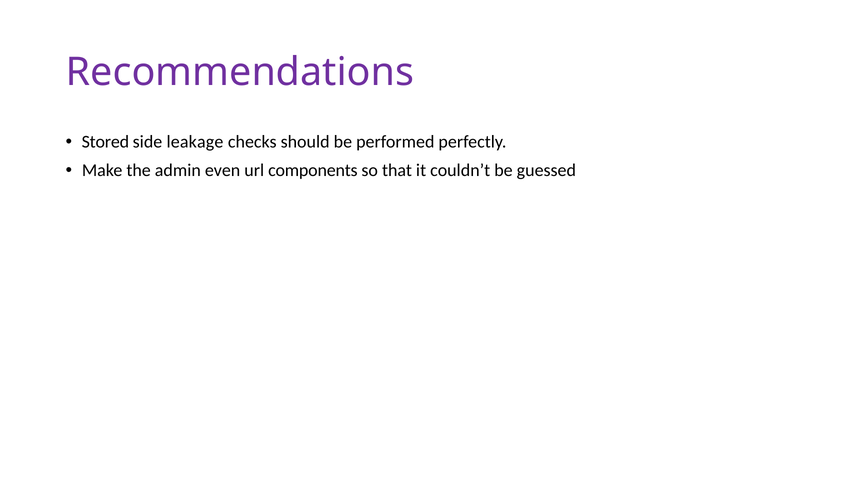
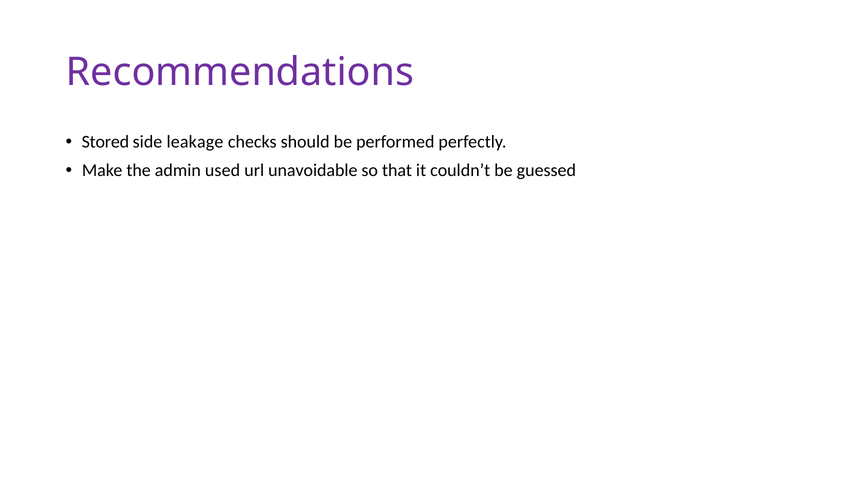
even: even -> used
components: components -> unavoidable
